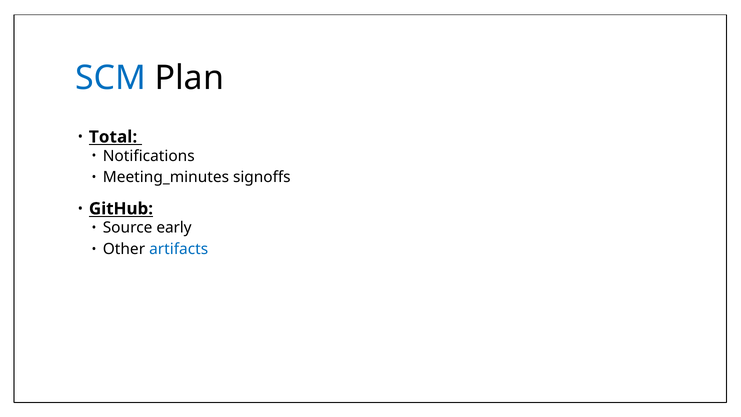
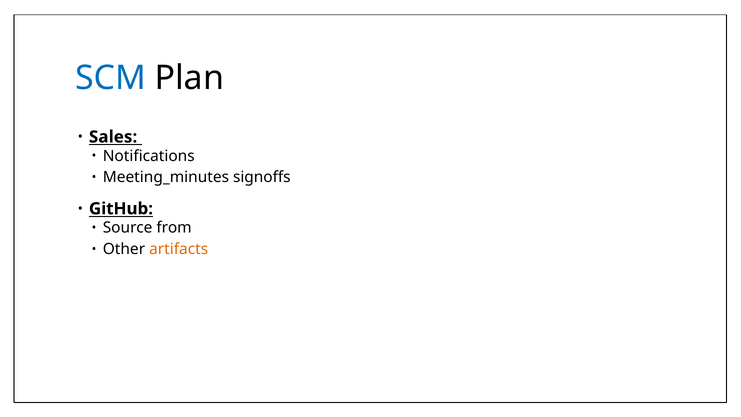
Total: Total -> Sales
early: early -> from
artifacts colour: blue -> orange
